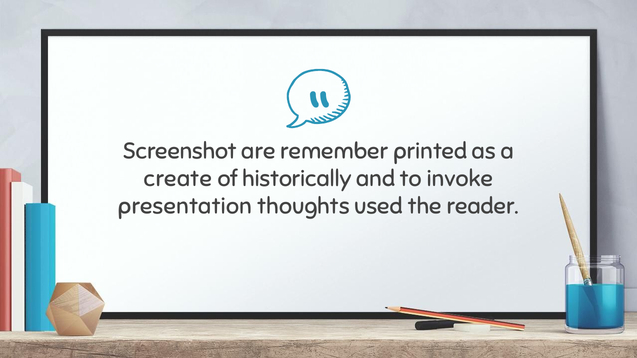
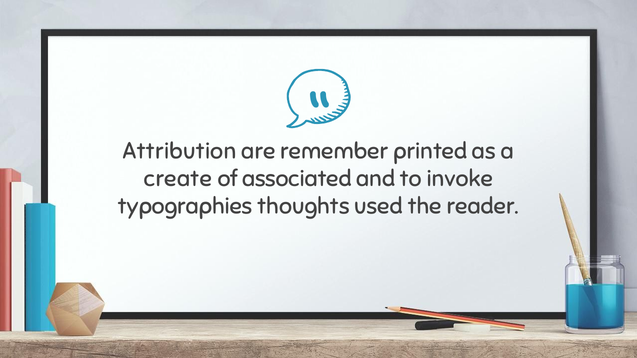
Screenshot: Screenshot -> Attribution
historically: historically -> associated
presentation: presentation -> typographies
